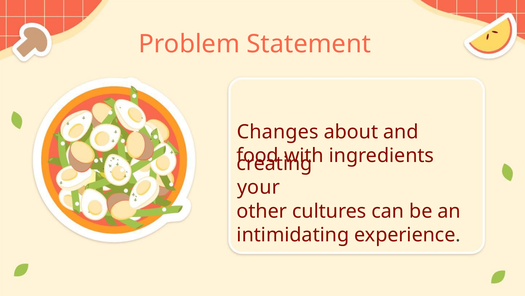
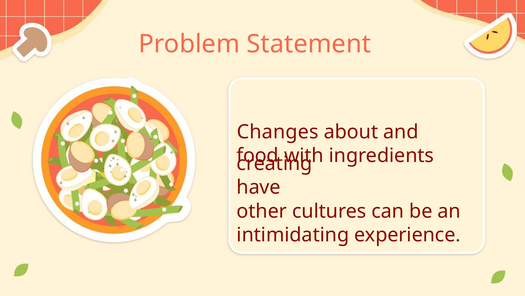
your: your -> have
